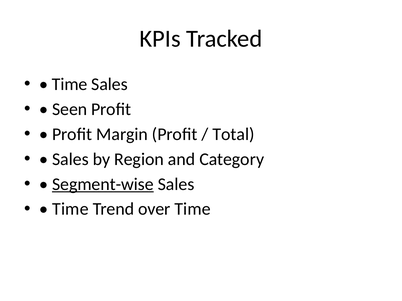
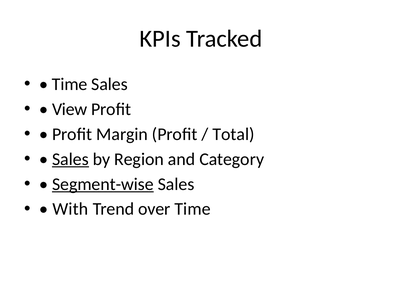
Seen: Seen -> View
Sales at (70, 159) underline: none -> present
Time at (70, 209): Time -> With
